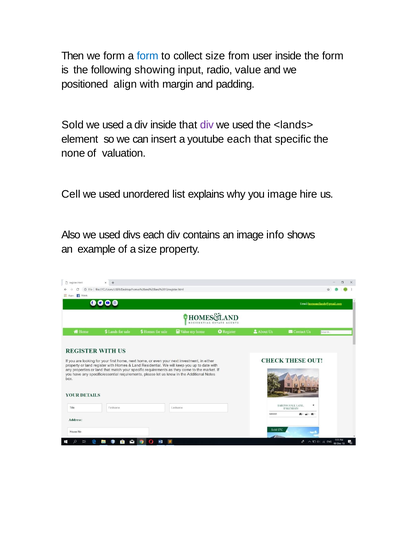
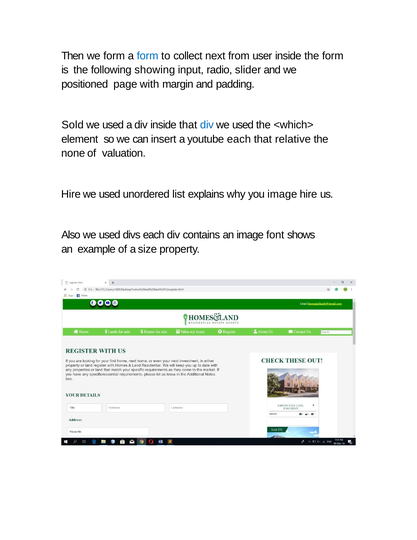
collect size: size -> next
value: value -> slider
align: align -> page
div at (207, 125) colour: purple -> blue
<lands>: <lands> -> <which>
specific: specific -> relative
Cell at (71, 194): Cell -> Hire
info: info -> font
